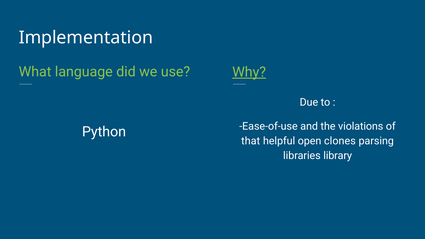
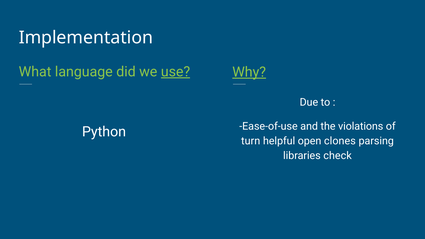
use underline: none -> present
that: that -> turn
library: library -> check
